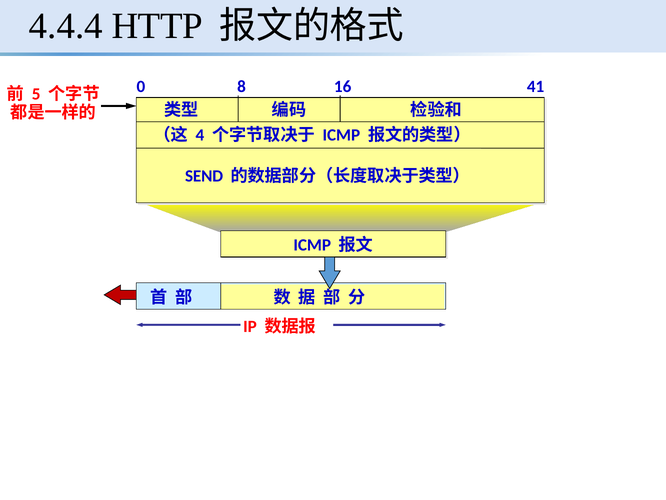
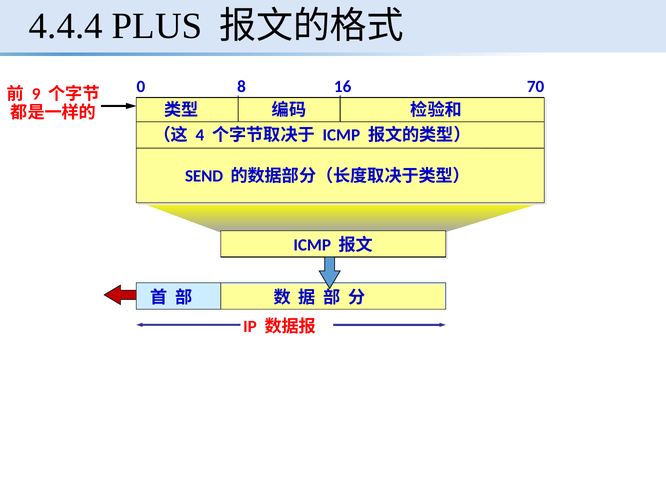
HTTP: HTTP -> PLUS
41: 41 -> 70
5: 5 -> 9
